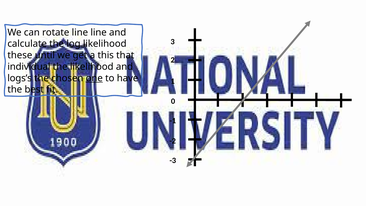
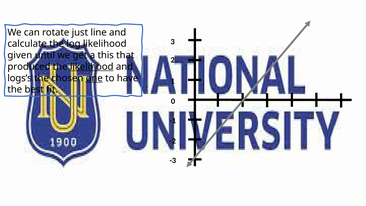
rotate line: line -> just
these: these -> given
individual: individual -> produced
likelihood at (92, 67) underline: none -> present
